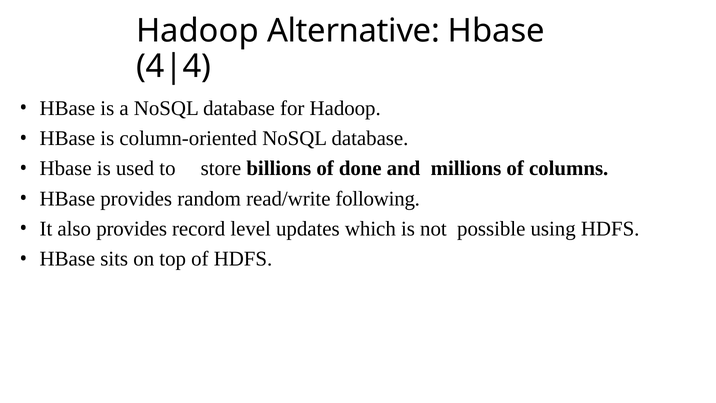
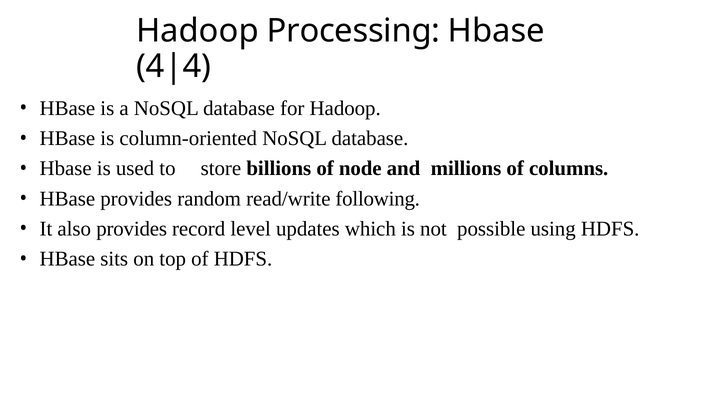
Alternative: Alternative -> Processing
done: done -> node
